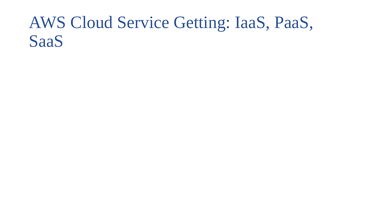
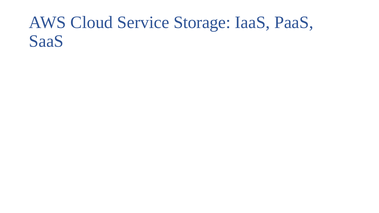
Getting: Getting -> Storage
